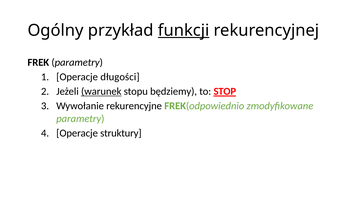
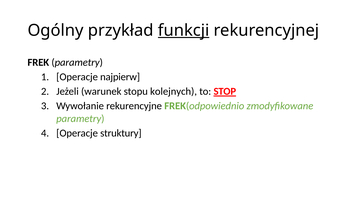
długości: długości -> najpierw
warunek underline: present -> none
będziemy: będziemy -> kolejnych
